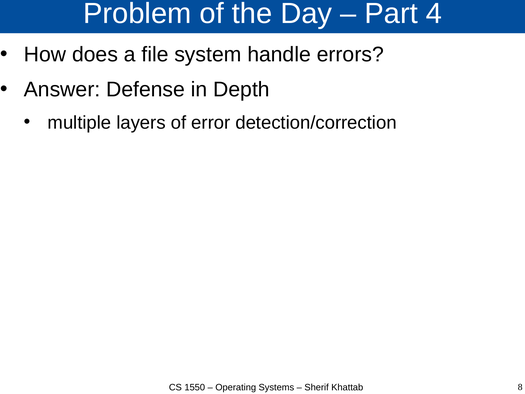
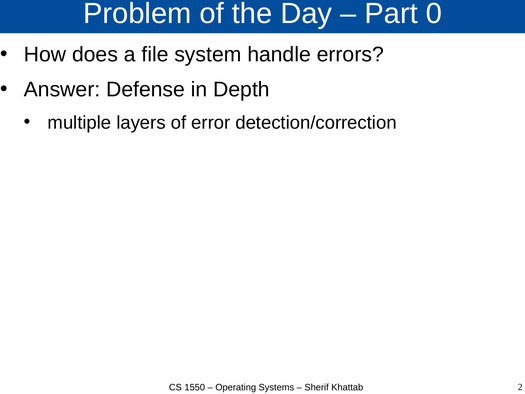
4: 4 -> 0
8: 8 -> 2
